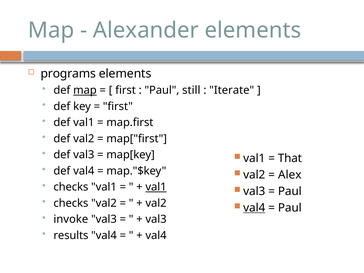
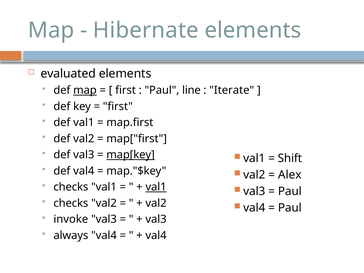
Alexander: Alexander -> Hibernate
programs: programs -> evaluated
still: still -> line
map[key underline: none -> present
That: That -> Shift
val4 at (254, 208) underline: present -> none
results: results -> always
